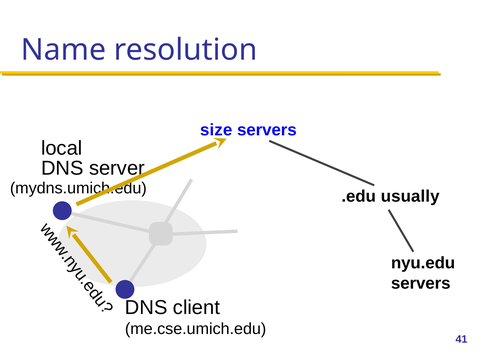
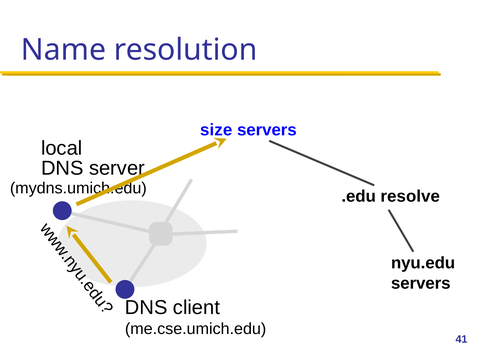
usually: usually -> resolve
